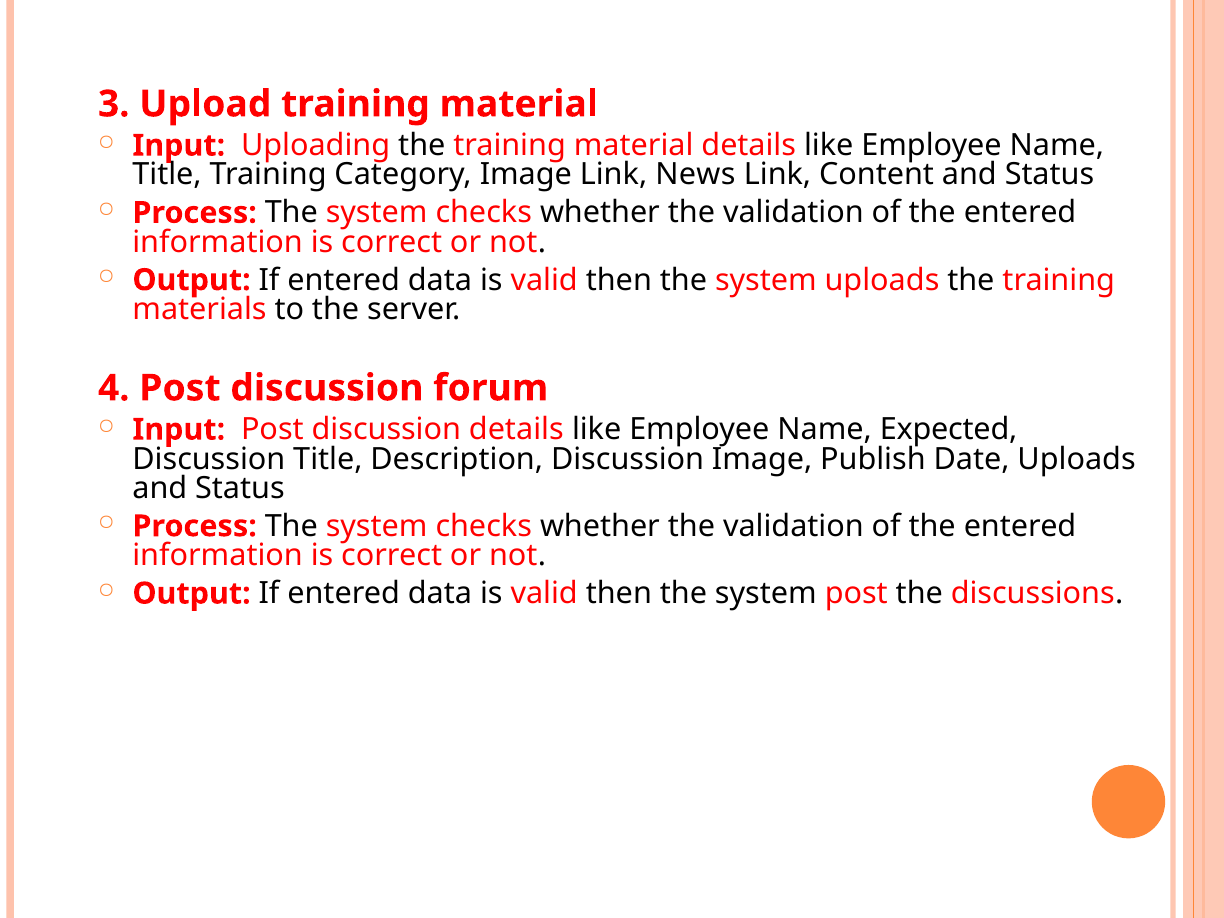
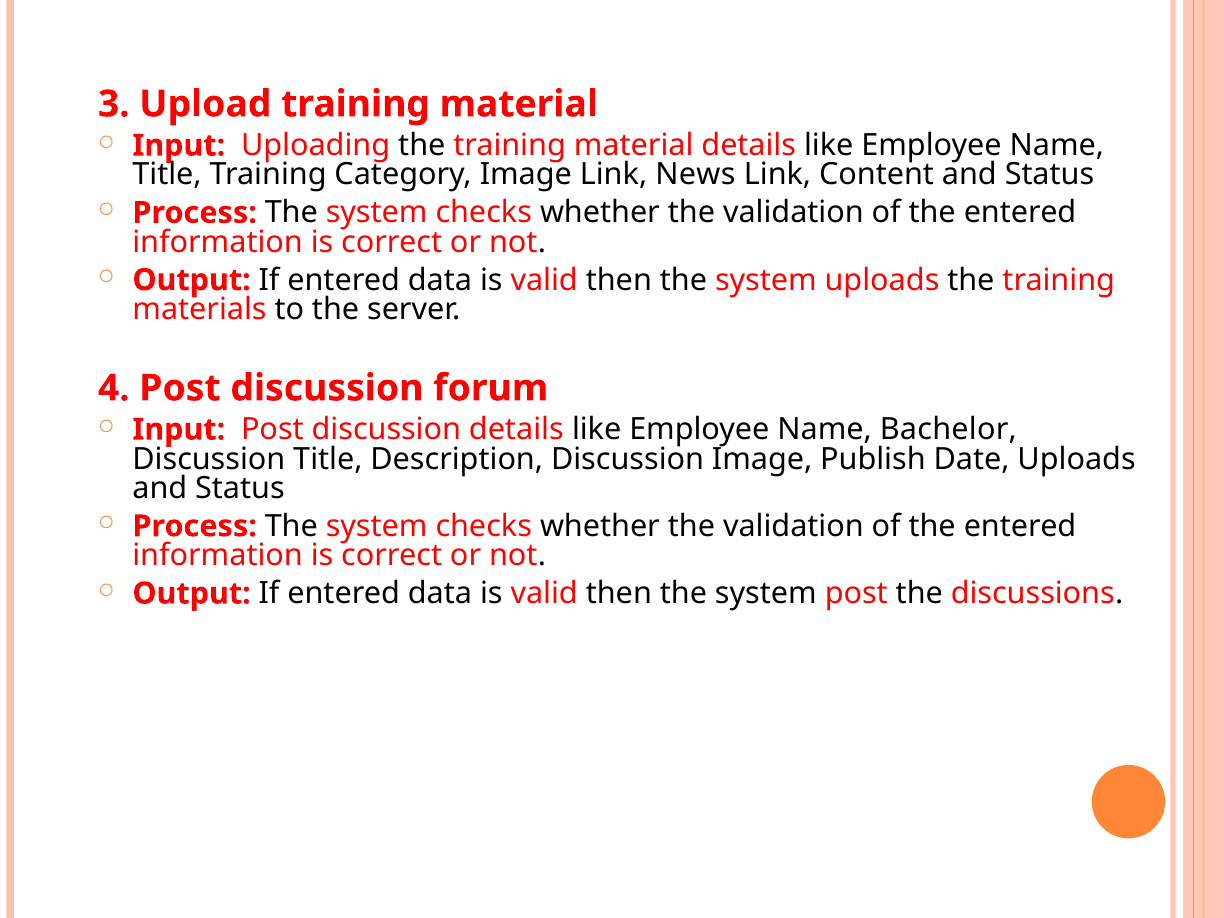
Expected: Expected -> Bachelor
